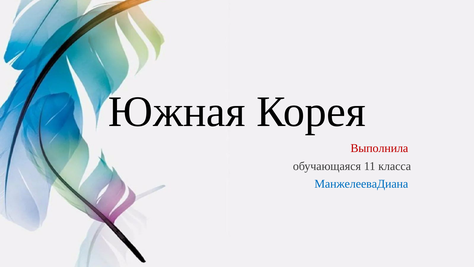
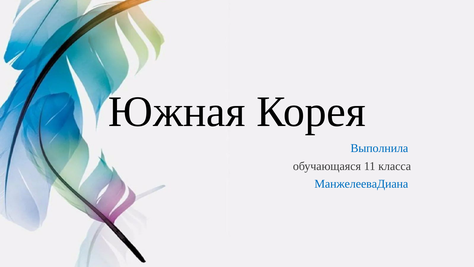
Выполнила colour: red -> blue
